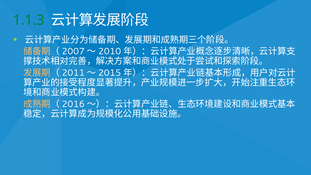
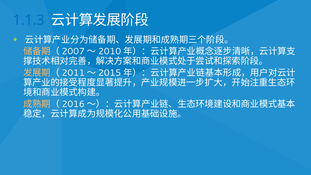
1.1.3 colour: green -> blue
